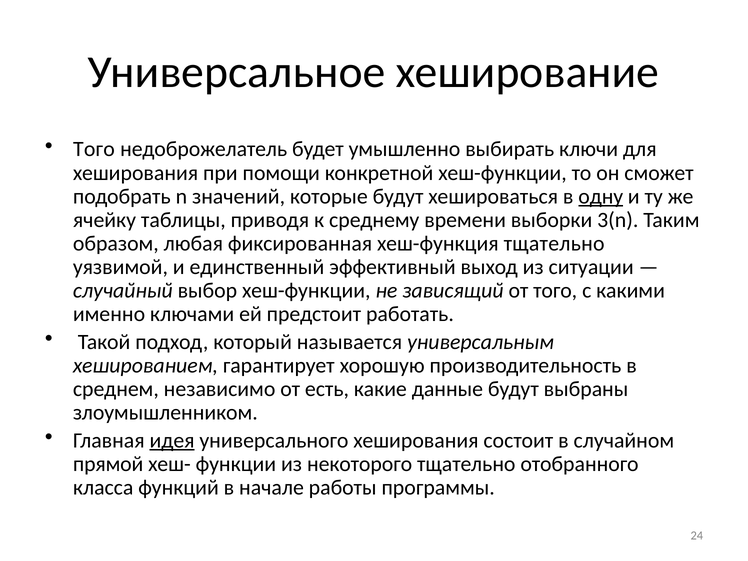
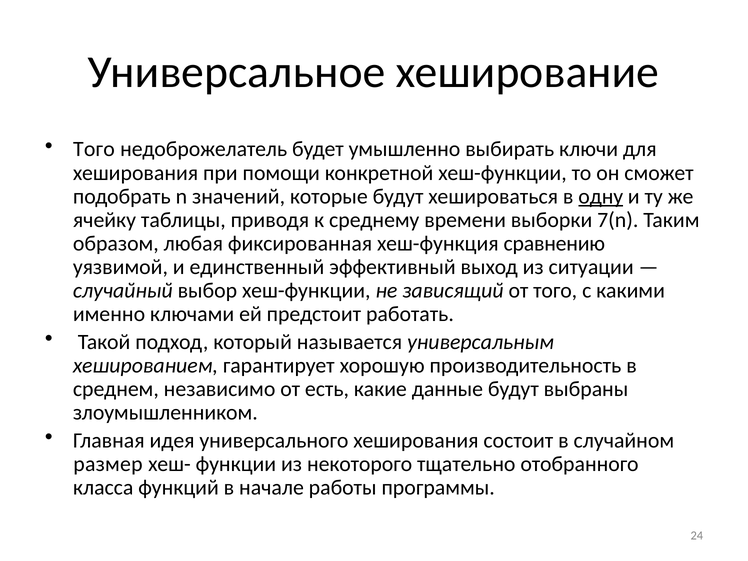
3(n: 3(n -> 7(n
хеш-функция тщательно: тщательно -> сравнению
идея underline: present -> none
прямой: прямой -> размер
